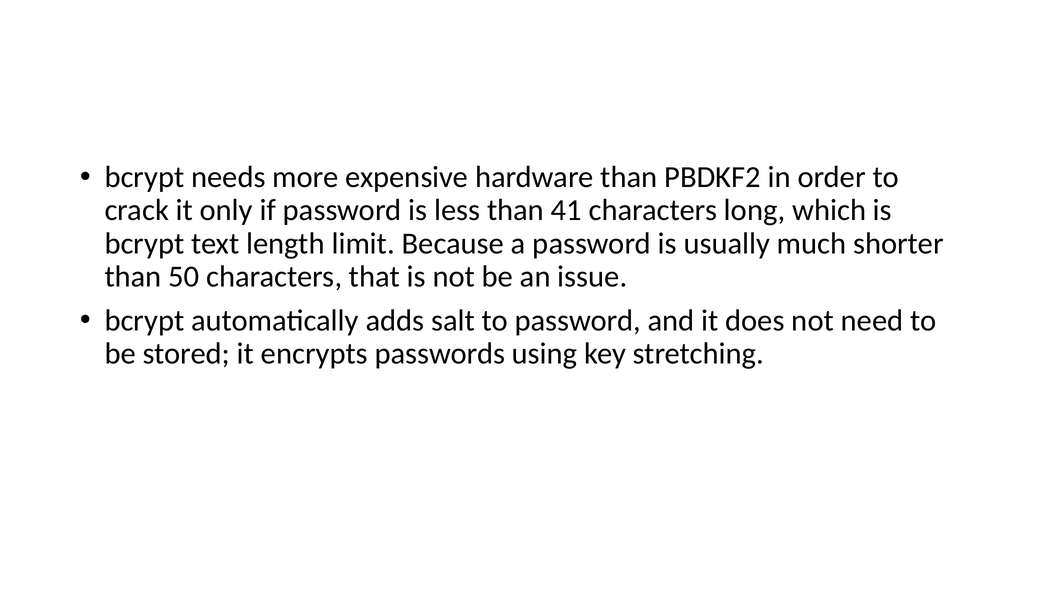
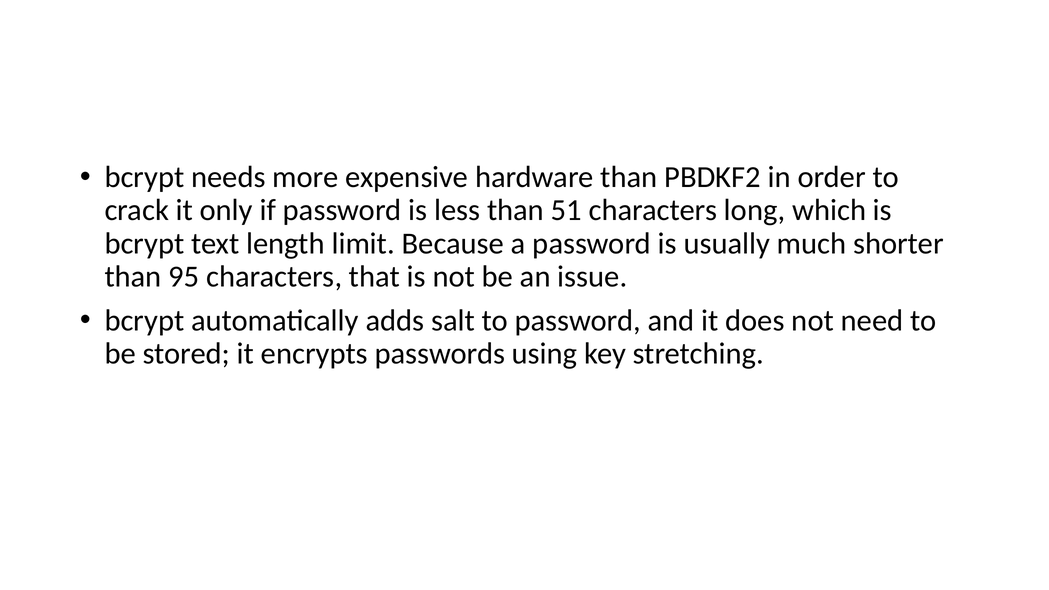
41: 41 -> 51
50: 50 -> 95
